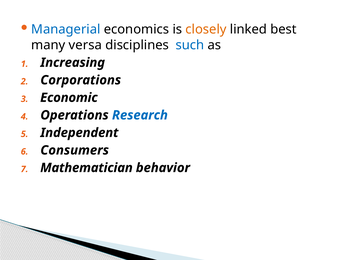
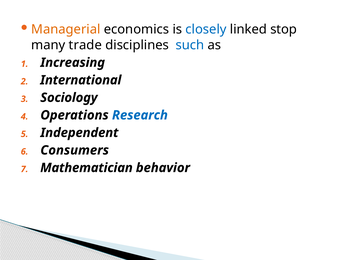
Managerial colour: blue -> orange
closely colour: orange -> blue
best: best -> stop
versa: versa -> trade
Corporations: Corporations -> International
Economic: Economic -> Sociology
